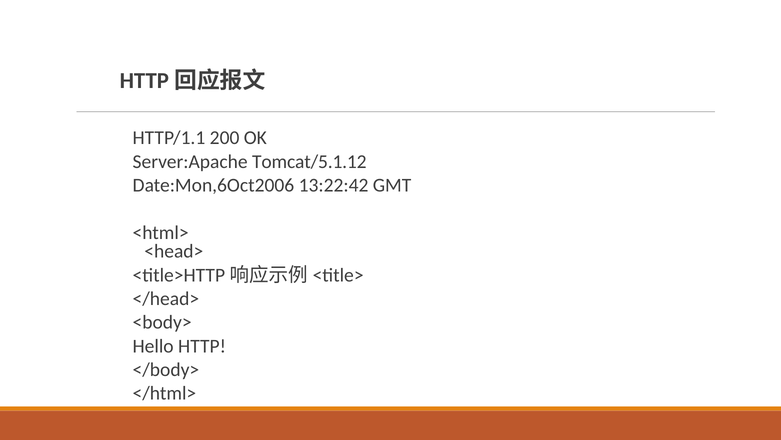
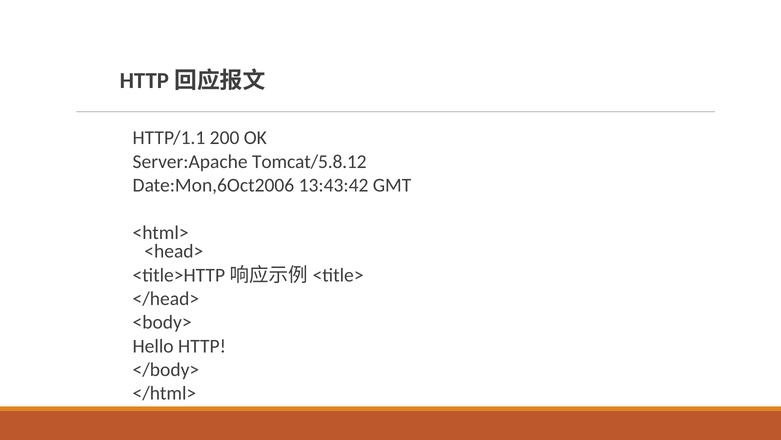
Tomcat/5.1.12: Tomcat/5.1.12 -> Tomcat/5.8.12
13:22:42: 13:22:42 -> 13:43:42
